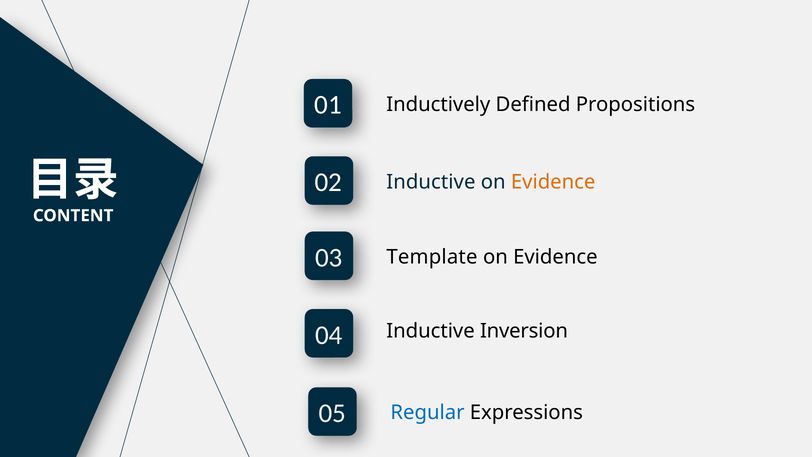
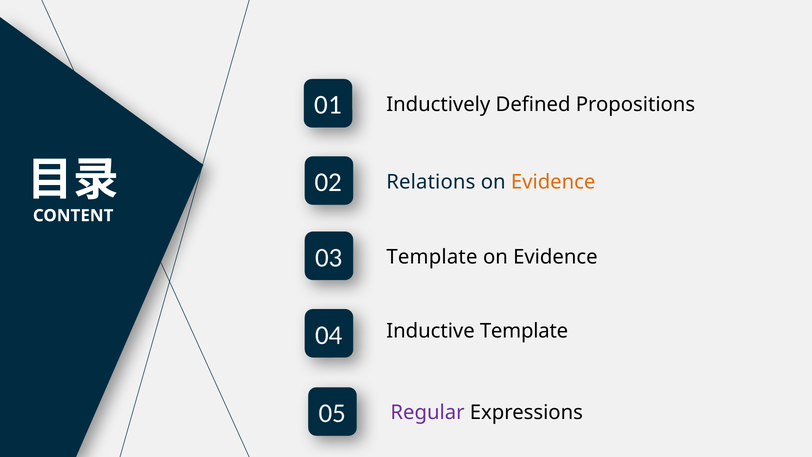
02 Inductive: Inductive -> Relations
Inductive Inversion: Inversion -> Template
Regular colour: blue -> purple
